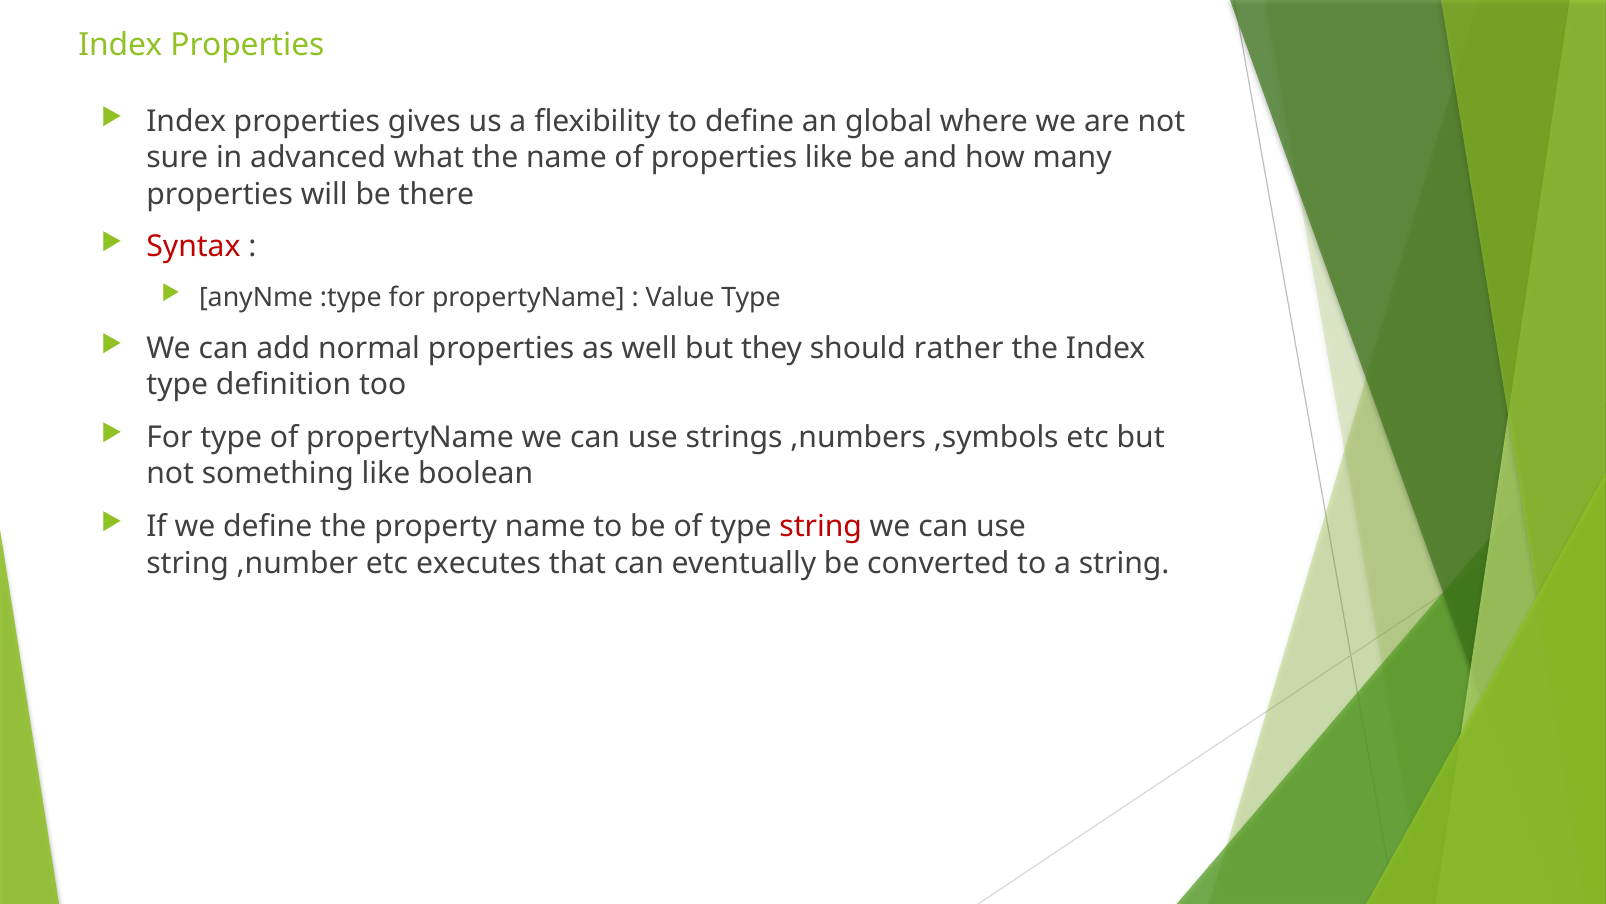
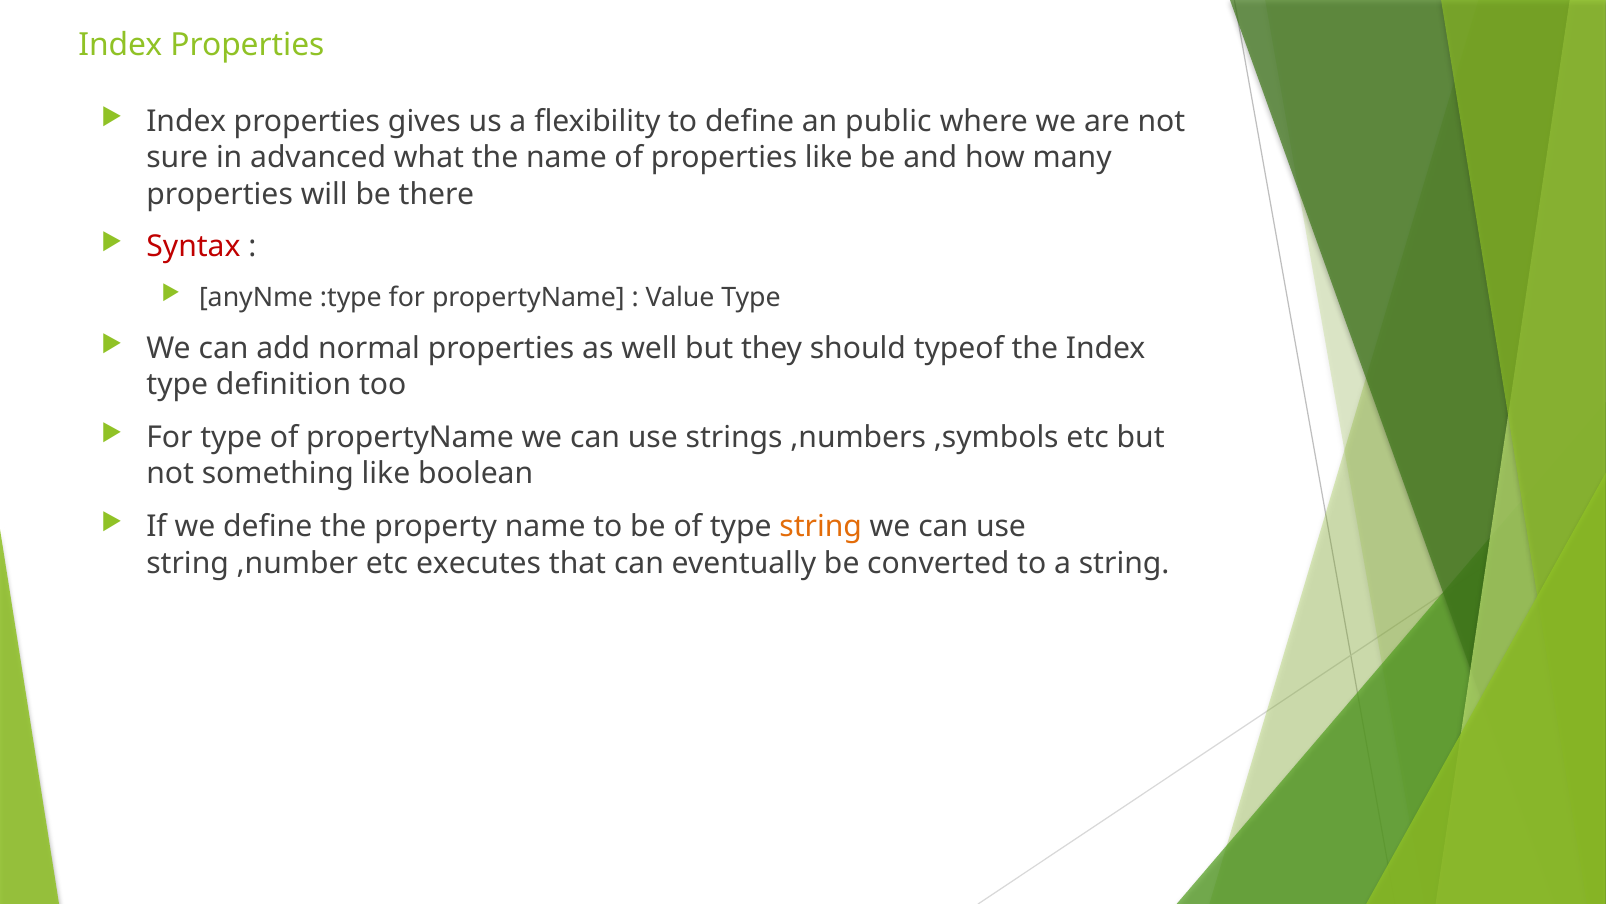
global: global -> public
rather: rather -> typeof
string at (821, 527) colour: red -> orange
